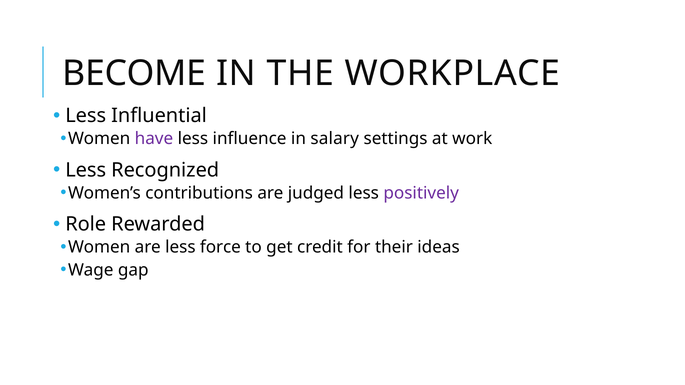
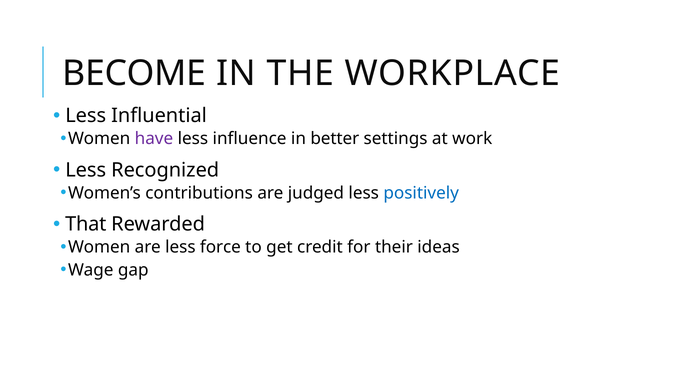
salary: salary -> better
positively colour: purple -> blue
Role: Role -> That
